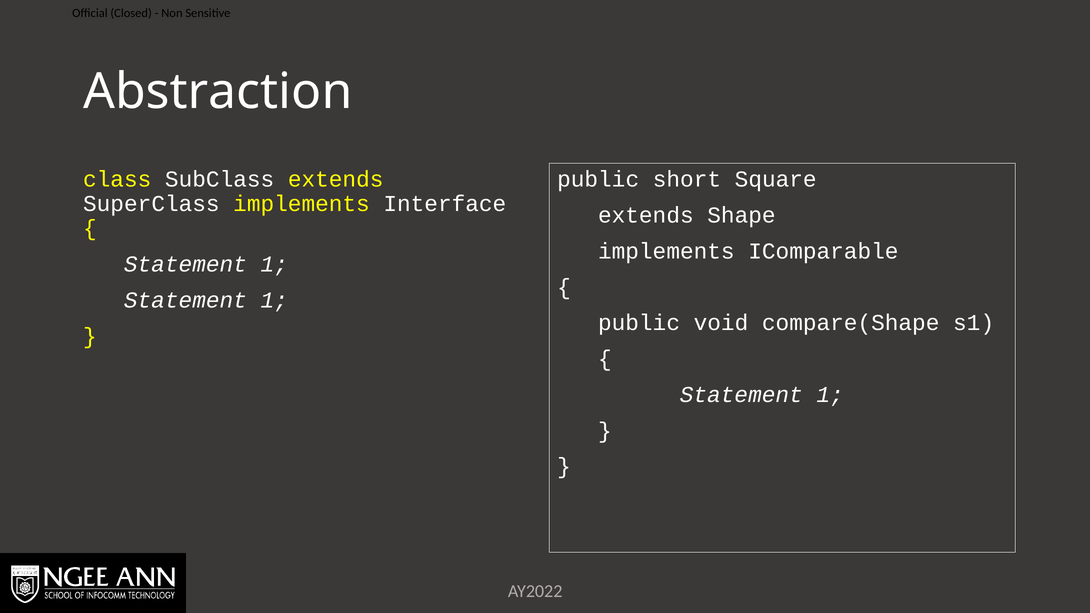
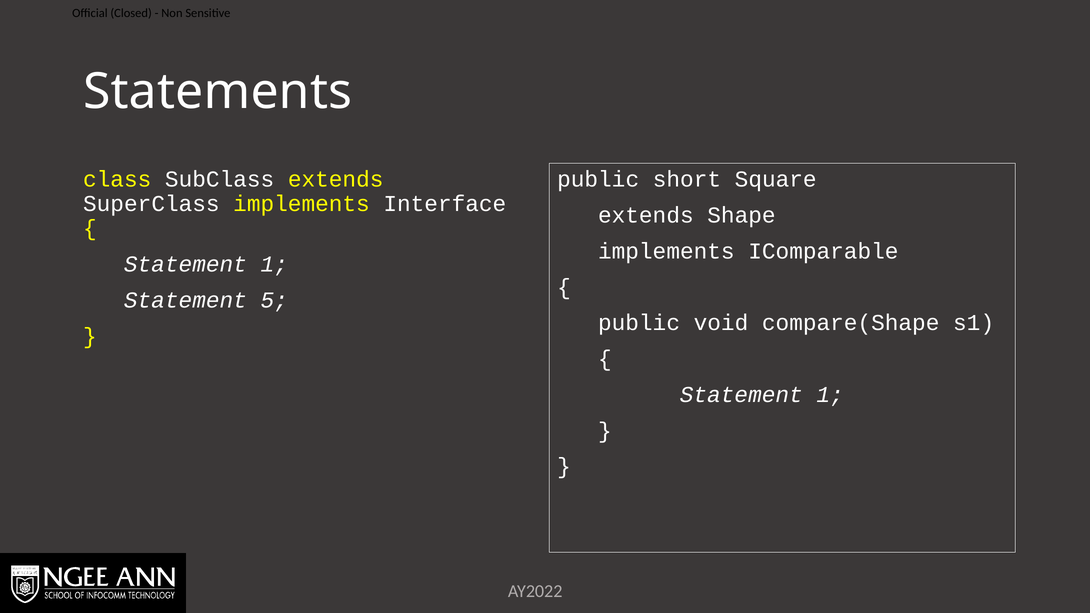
Abstraction: Abstraction -> Statements
1 at (274, 300): 1 -> 5
